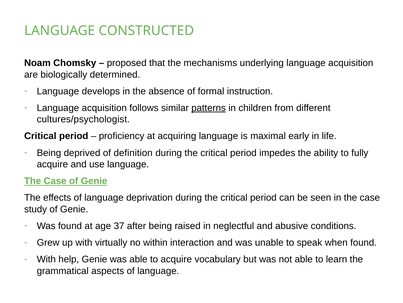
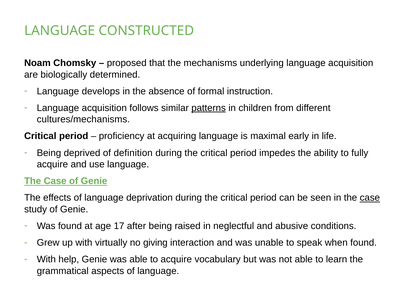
cultures/psychologist: cultures/psychologist -> cultures/mechanisms
case at (370, 197) underline: none -> present
37: 37 -> 17
within: within -> giving
